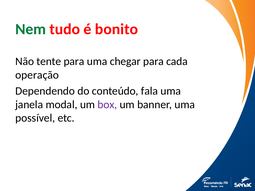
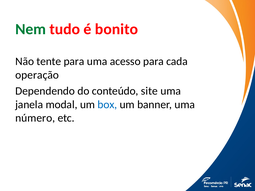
chegar: chegar -> acesso
fala: fala -> site
box colour: purple -> blue
possível: possível -> número
